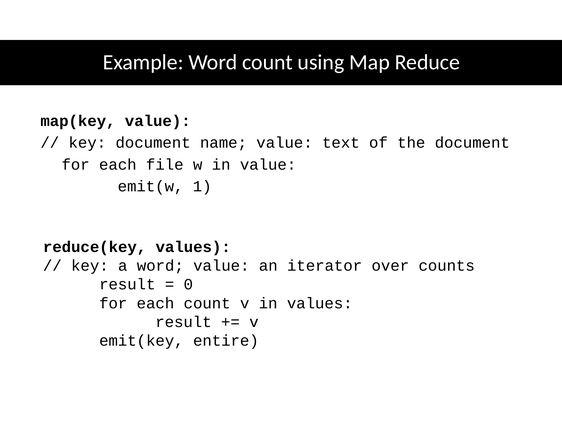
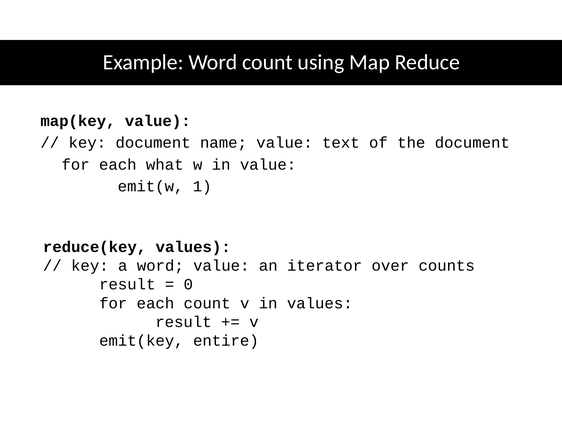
file: file -> what
